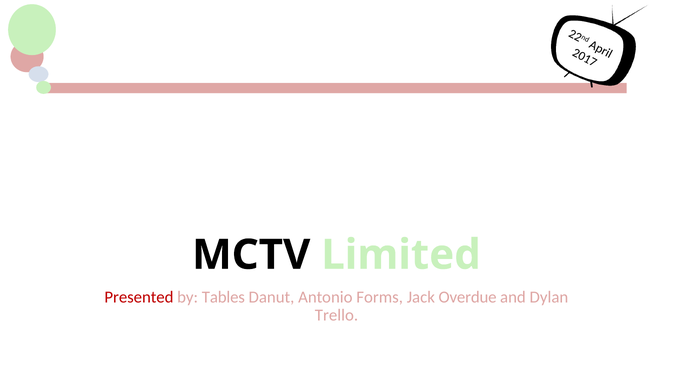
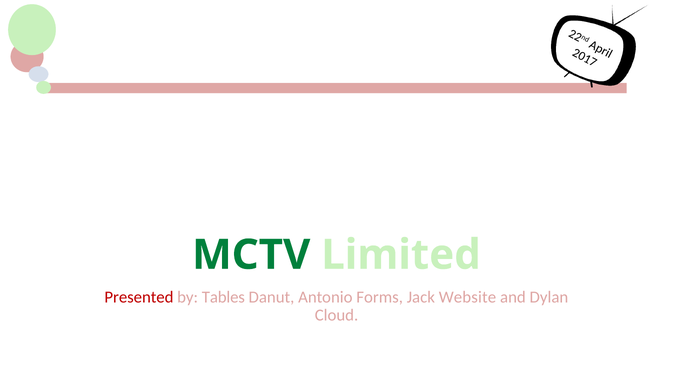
MCTV colour: black -> green
Overdue: Overdue -> Website
Trello: Trello -> Cloud
